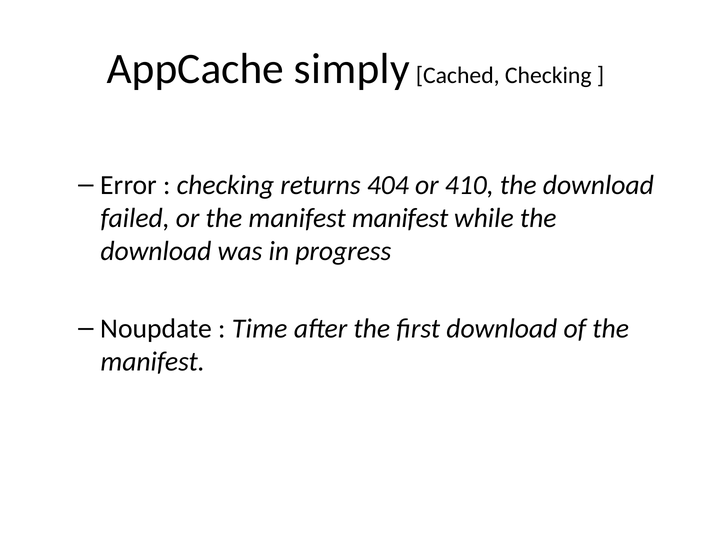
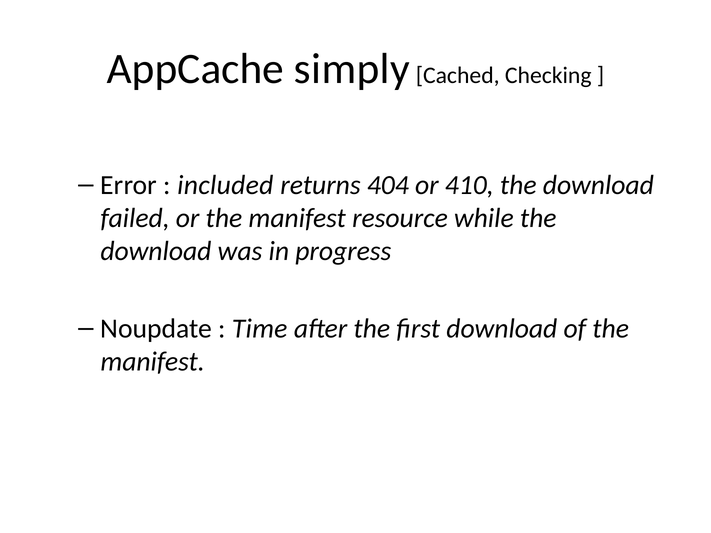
checking at (225, 185): checking -> included
manifest manifest: manifest -> resource
